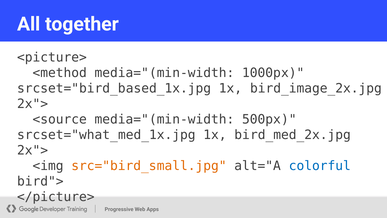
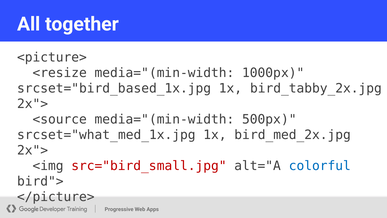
<method: <method -> <resize
bird_image_2x.jpg: bird_image_2x.jpg -> bird_tabby_2x.jpg
src="bird_small.jpg colour: orange -> red
